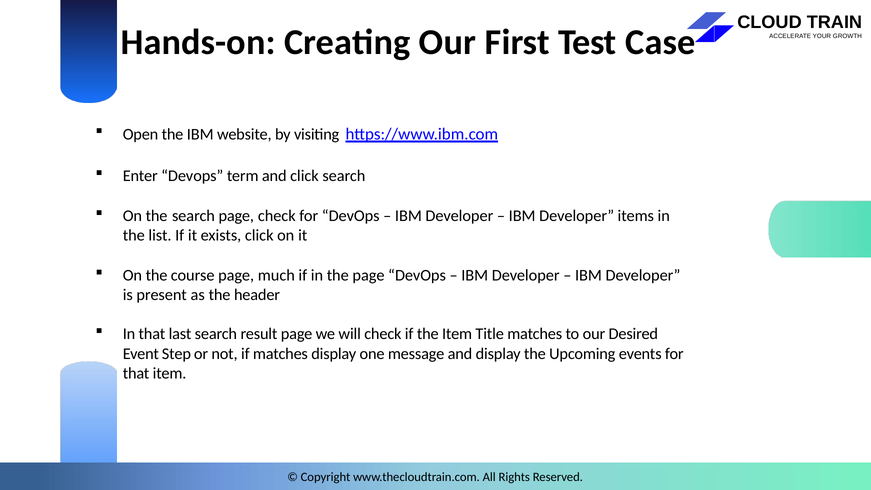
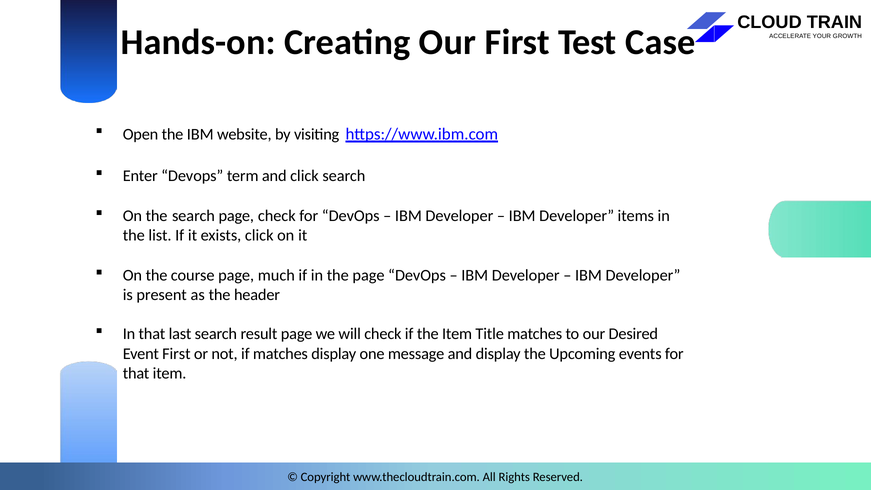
Event Step: Step -> First
